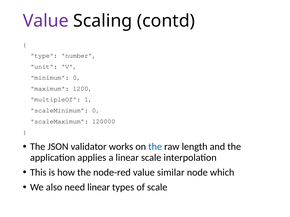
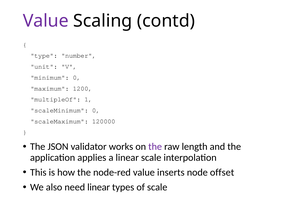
the at (155, 147) colour: blue -> purple
similar: similar -> inserts
which: which -> offset
